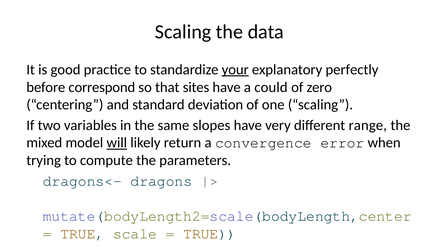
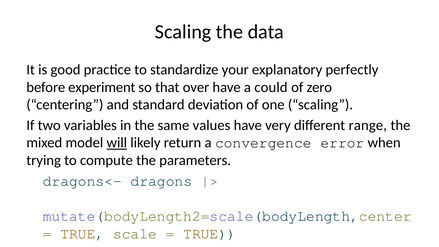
your underline: present -> none
correspond: correspond -> experiment
sites: sites -> over
slopes: slopes -> values
